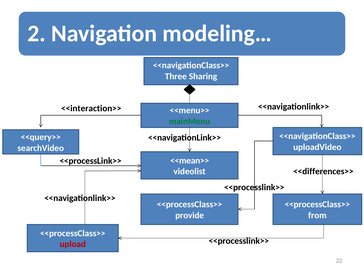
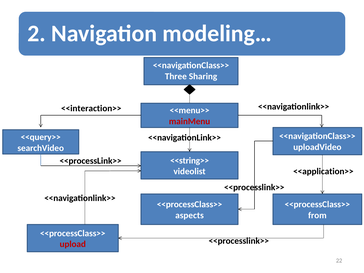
mainMenu colour: green -> red
<<mean>>: <<mean>> -> <<string>>
<<differences>>: <<differences>> -> <<application>>
provide: provide -> aspects
